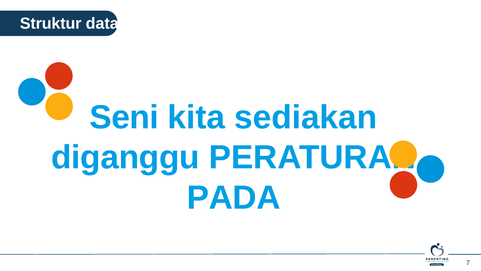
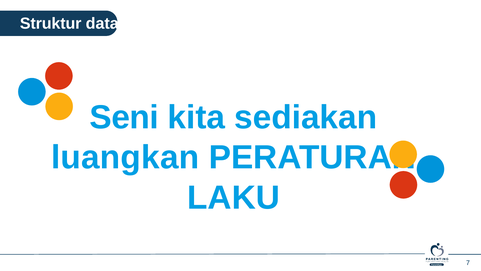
diganggu: diganggu -> luangkan
PADA: PADA -> LAKU
